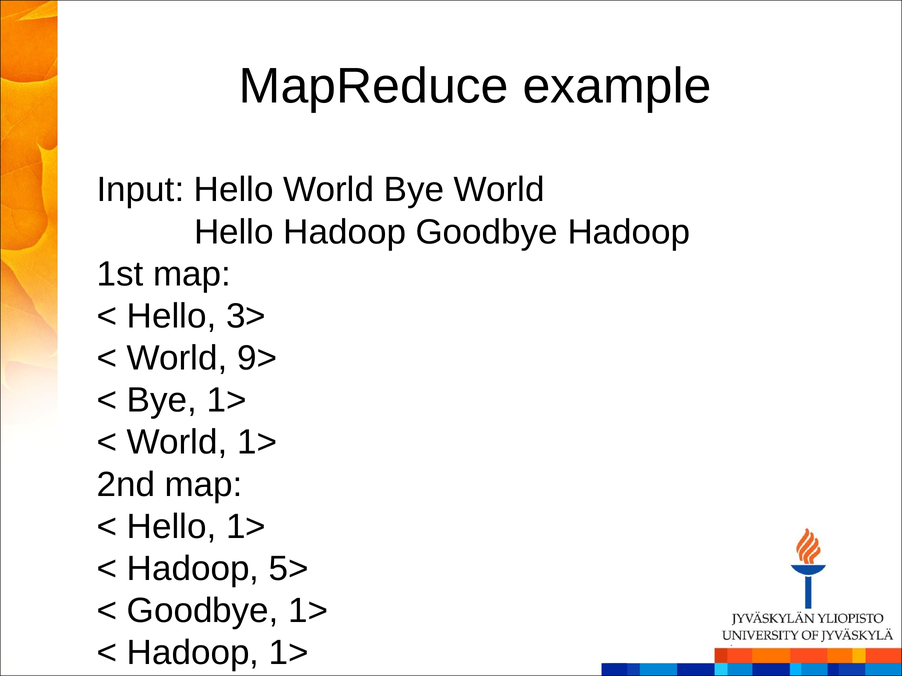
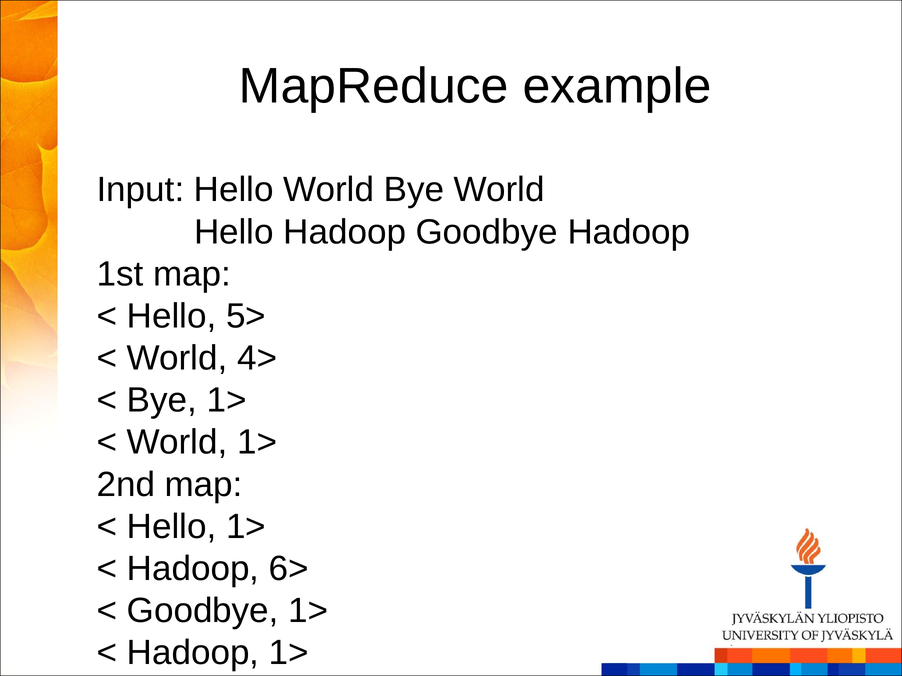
3>: 3> -> 5>
9>: 9> -> 4>
5>: 5> -> 6>
